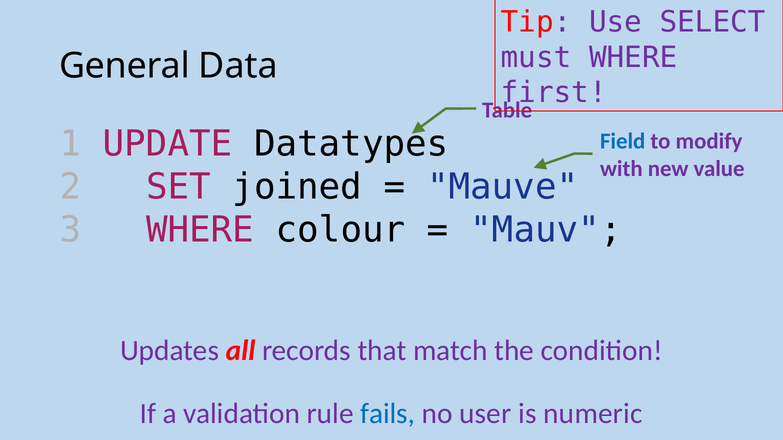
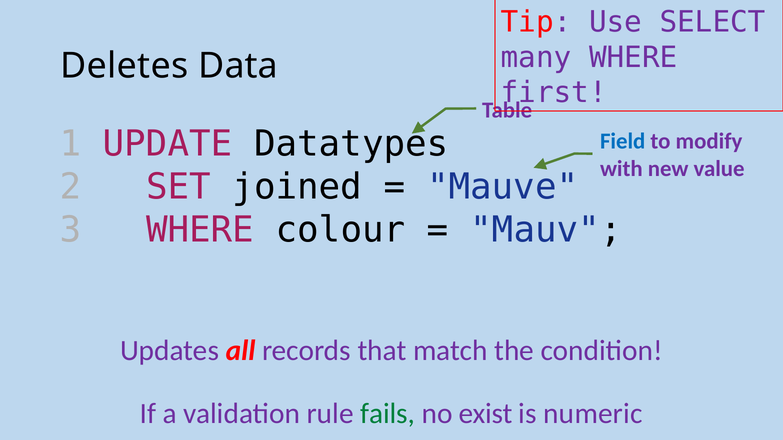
must: must -> many
General: General -> Deletes
fails colour: blue -> green
user: user -> exist
